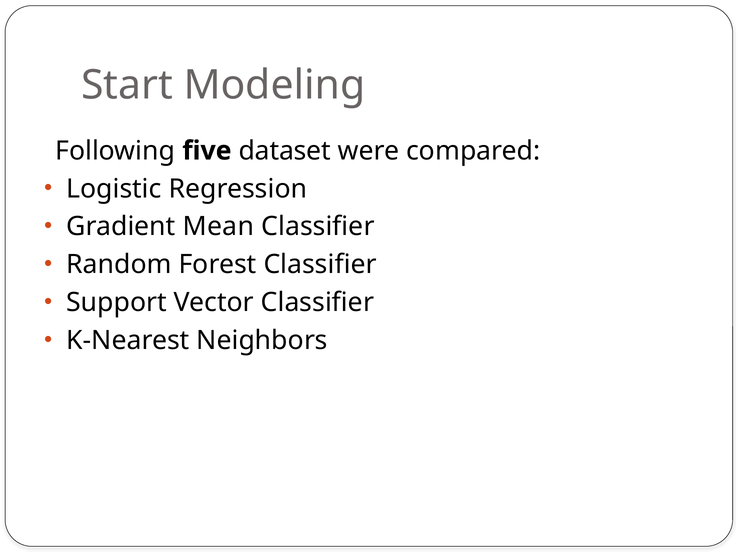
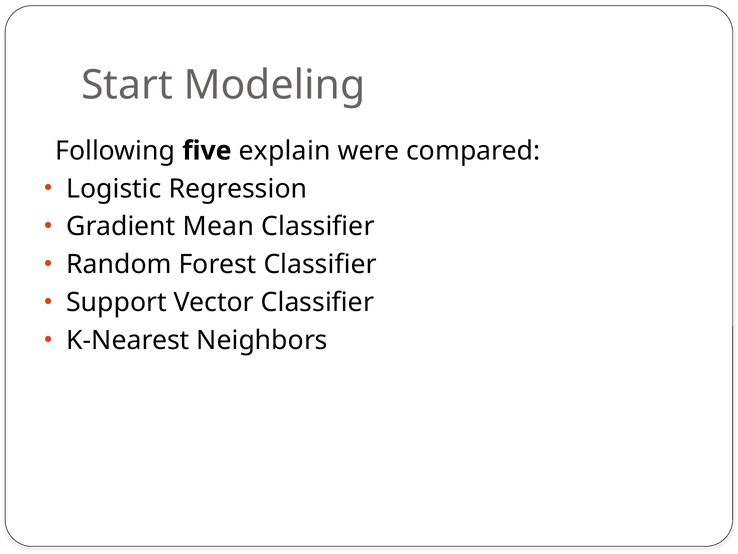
dataset: dataset -> explain
